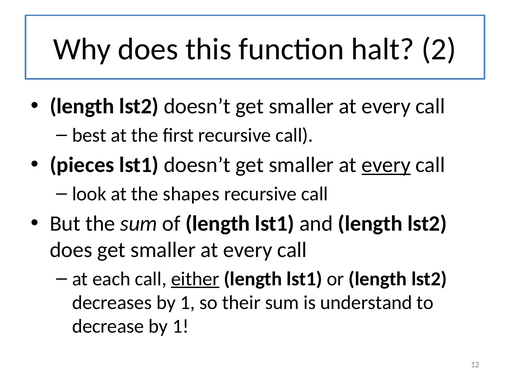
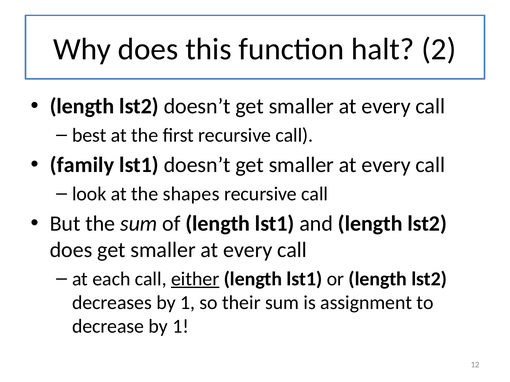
pieces: pieces -> family
every at (386, 165) underline: present -> none
understand: understand -> assignment
